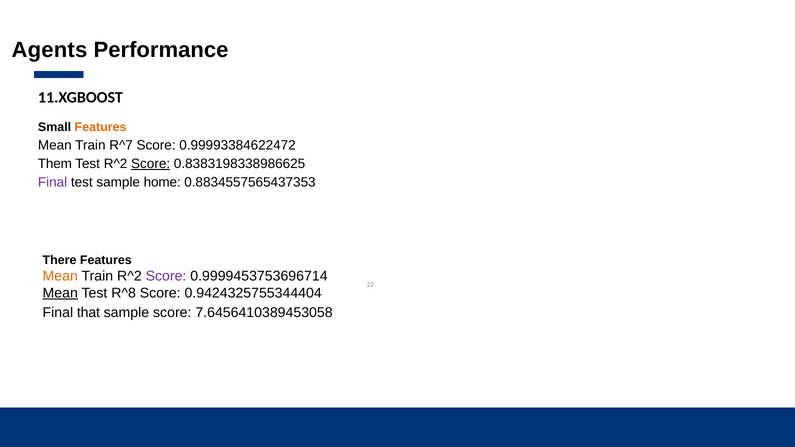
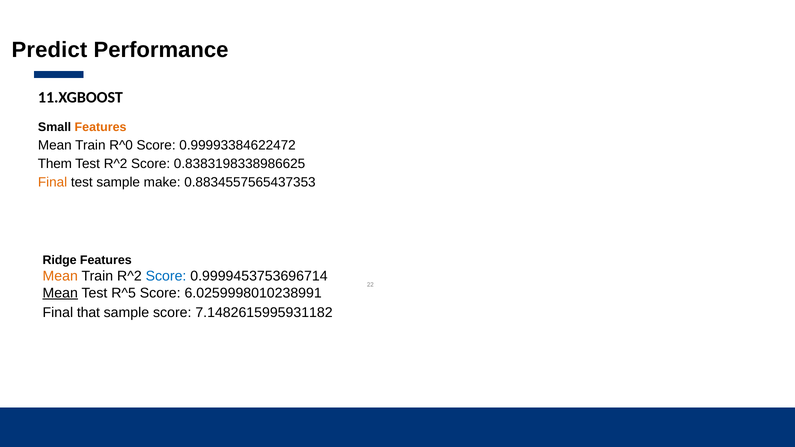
Agents: Agents -> Predict
R^7: R^7 -> R^0
Score at (151, 164) underline: present -> none
Final at (53, 182) colour: purple -> orange
home: home -> make
There: There -> Ridge
Score at (166, 276) colour: purple -> blue
R^8: R^8 -> R^5
0.9424325755344404: 0.9424325755344404 -> 6.0259998010238991
7.6456410389453058: 7.6456410389453058 -> 7.1482615995931182
